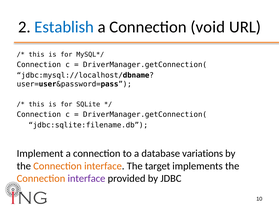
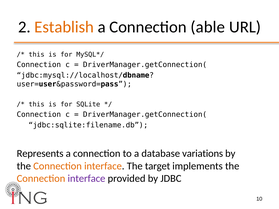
Establish colour: blue -> orange
void: void -> able
Implement: Implement -> Represents
